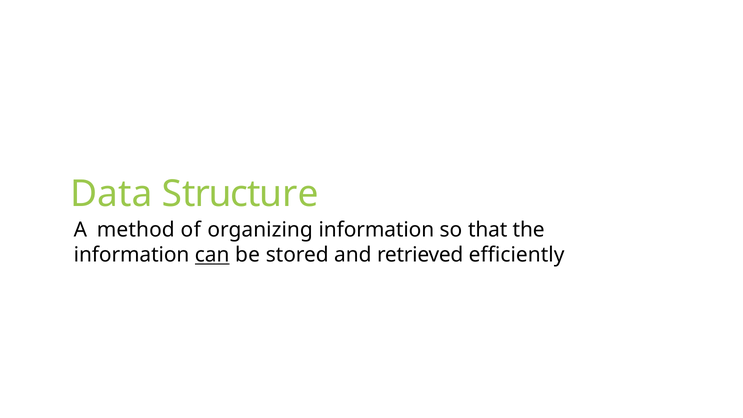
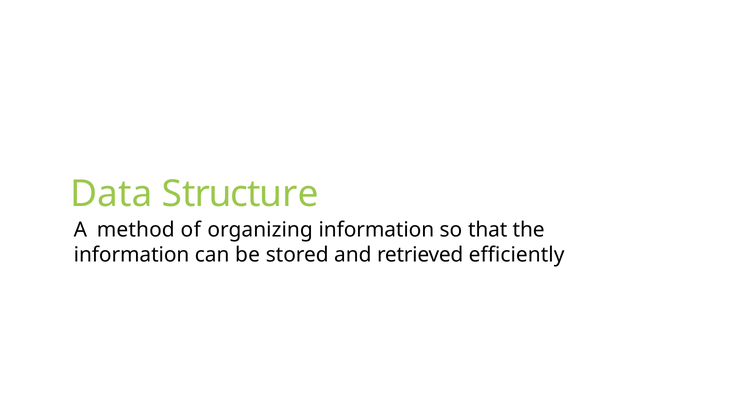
can underline: present -> none
